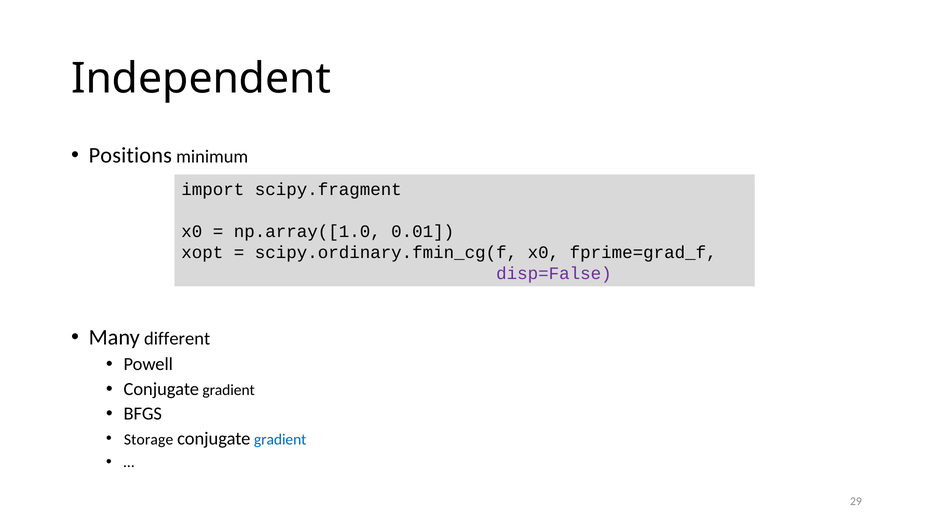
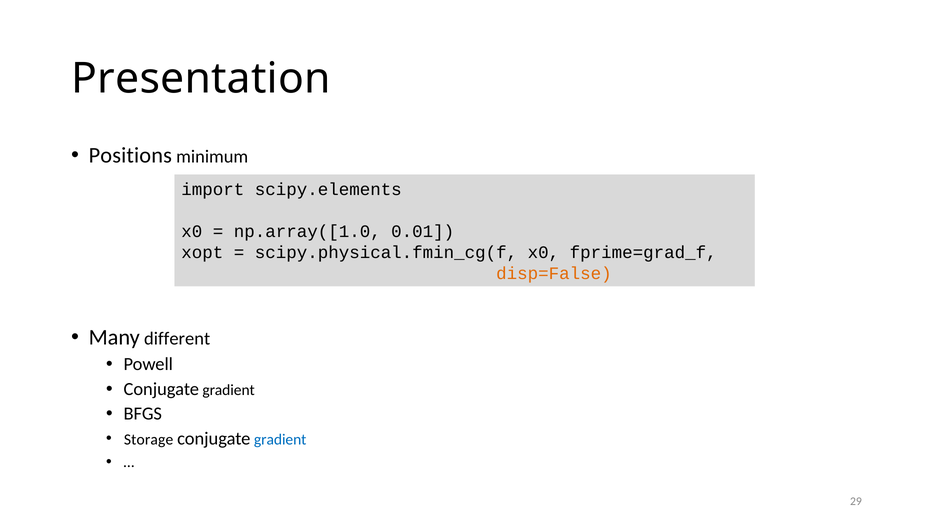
Independent: Independent -> Presentation
scipy.fragment: scipy.fragment -> scipy.elements
scipy.ordinary.fmin_cg(f: scipy.ordinary.fmin_cg(f -> scipy.physical.fmin_cg(f
disp=False colour: purple -> orange
